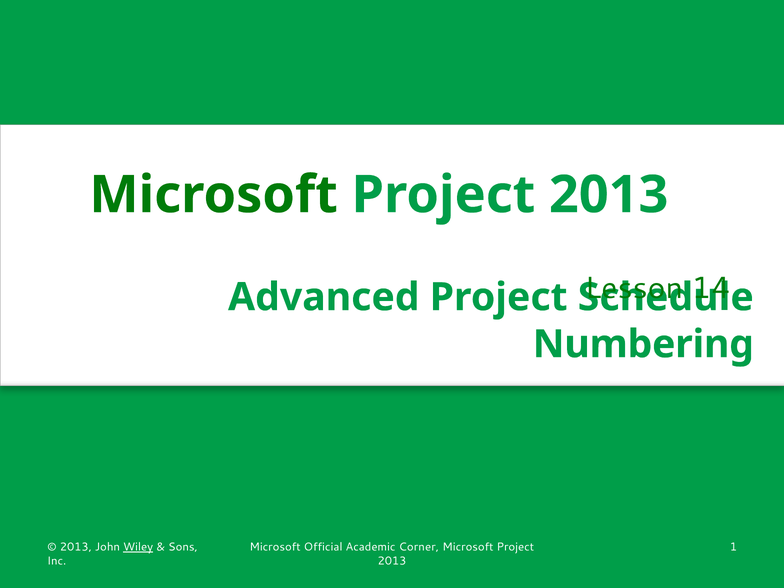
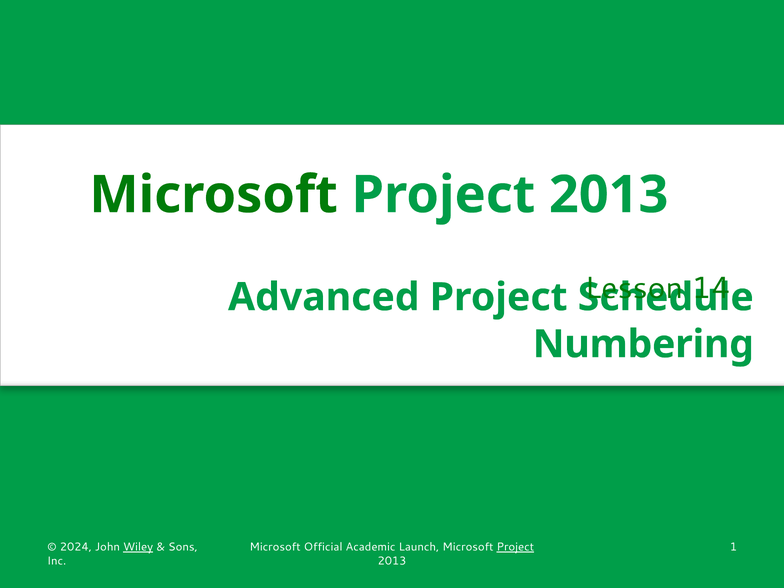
2013 at (76, 547): 2013 -> 2024
Corner: Corner -> Launch
Project at (515, 547) underline: none -> present
